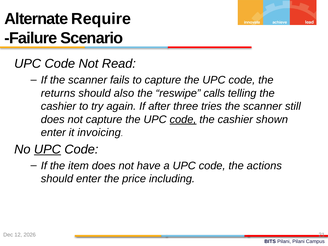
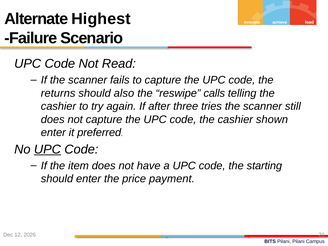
Require: Require -> Highest
code at (183, 119) underline: present -> none
invoicing: invoicing -> preferred
actions: actions -> starting
including: including -> payment
